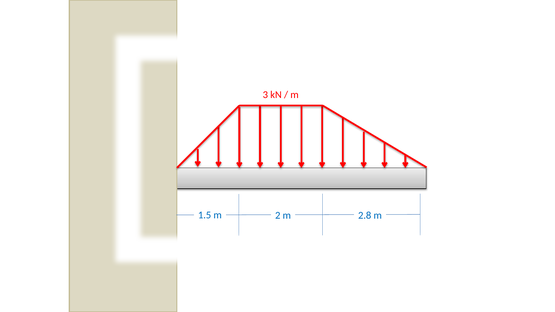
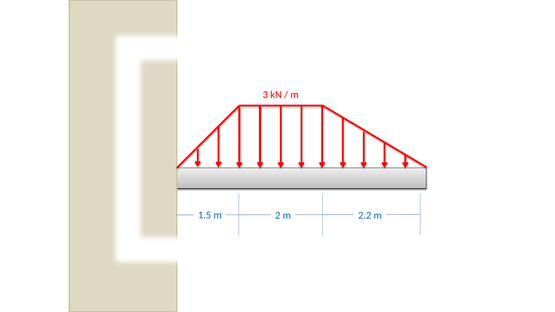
2.8: 2.8 -> 2.2
